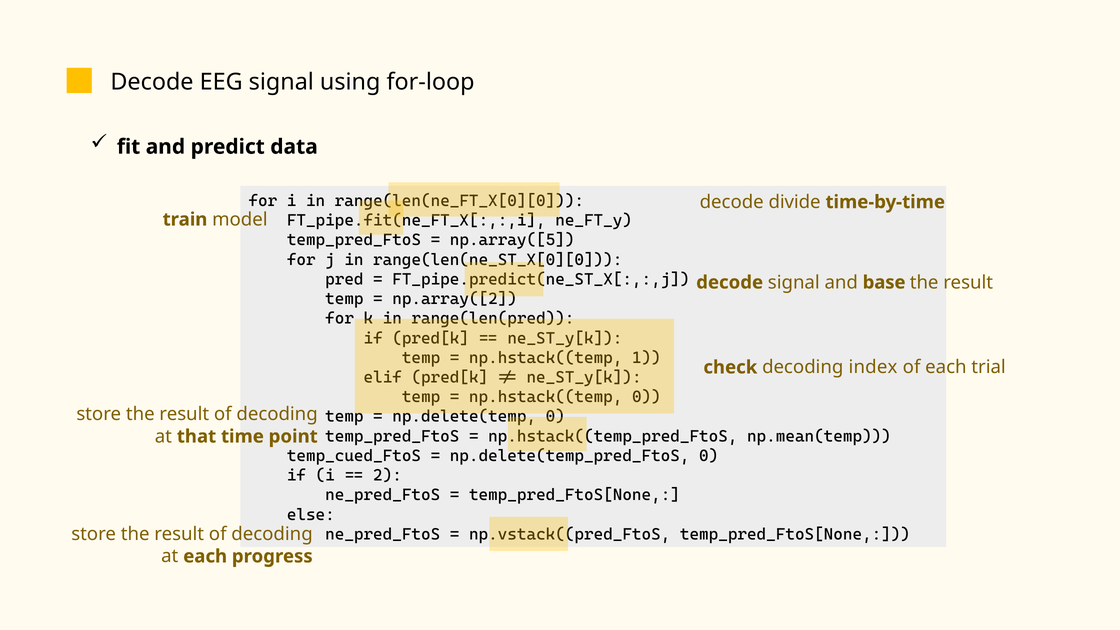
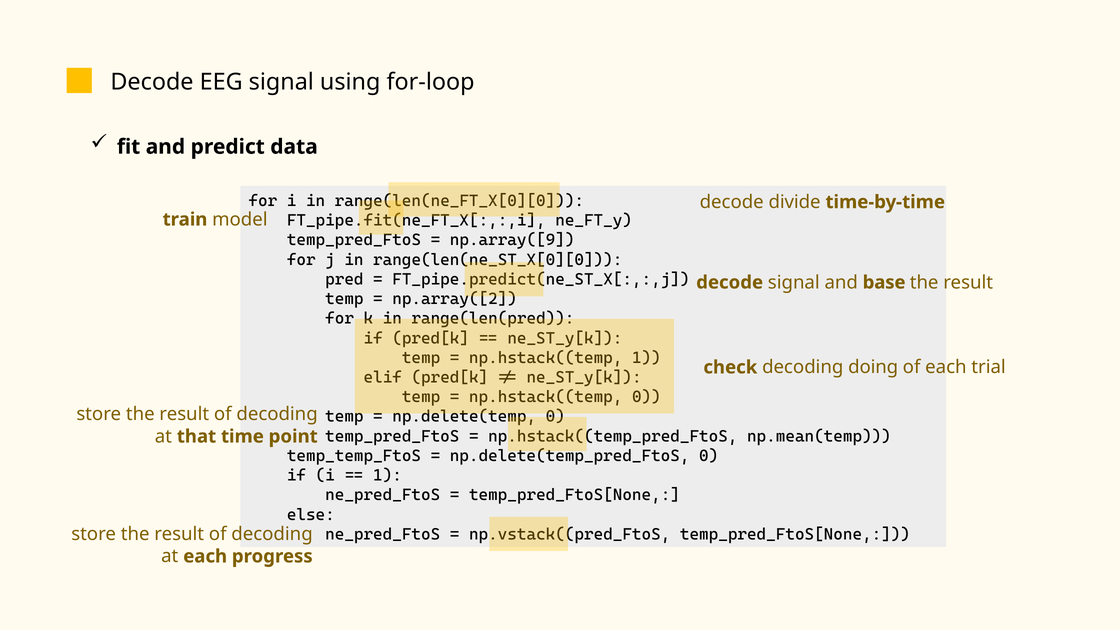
np.array([5: np.array([5 -> np.array([9
index: index -> doing
temp_cued_FtoS: temp_cued_FtoS -> temp_temp_FtoS
2 at (387, 475): 2 -> 1
